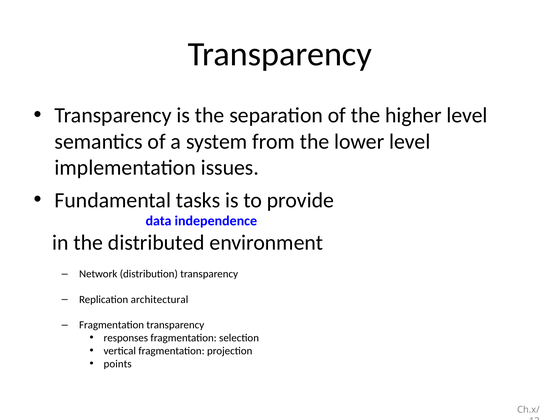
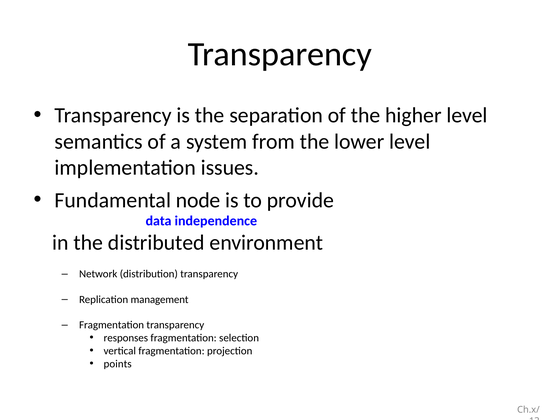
tasks: tasks -> node
architectural: architectural -> management
